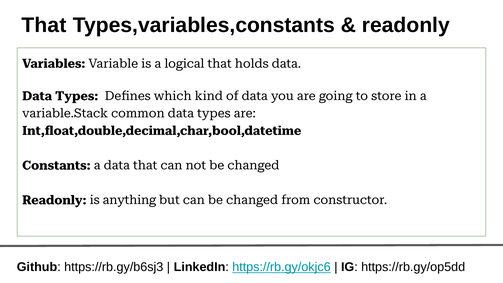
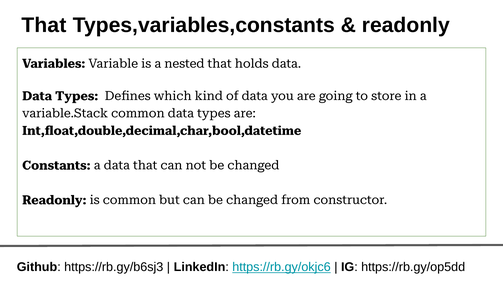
logical: logical -> nested
is anything: anything -> common
